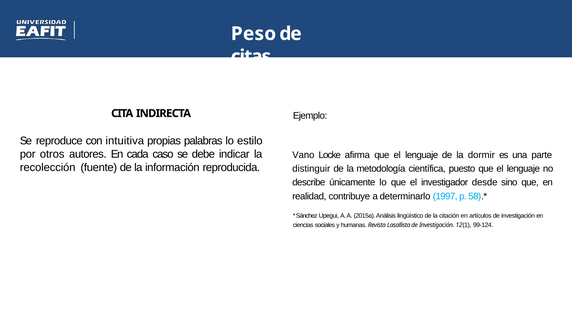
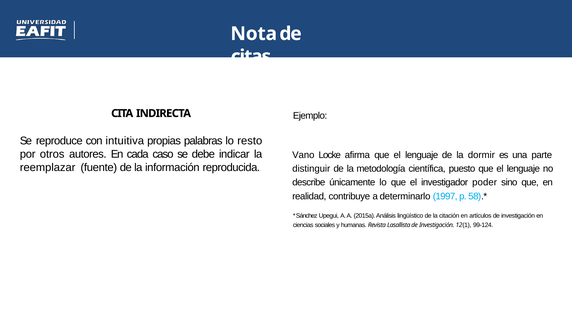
Peso: Peso -> Nota
estilo: estilo -> resto
recolección: recolección -> reemplazar
desde: desde -> poder
